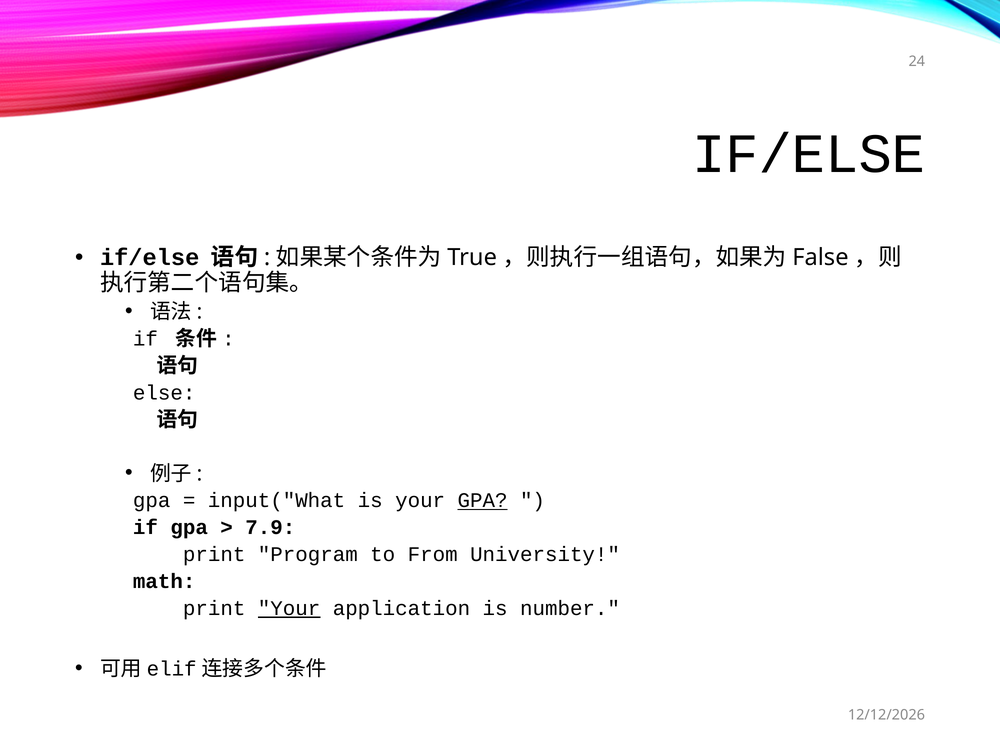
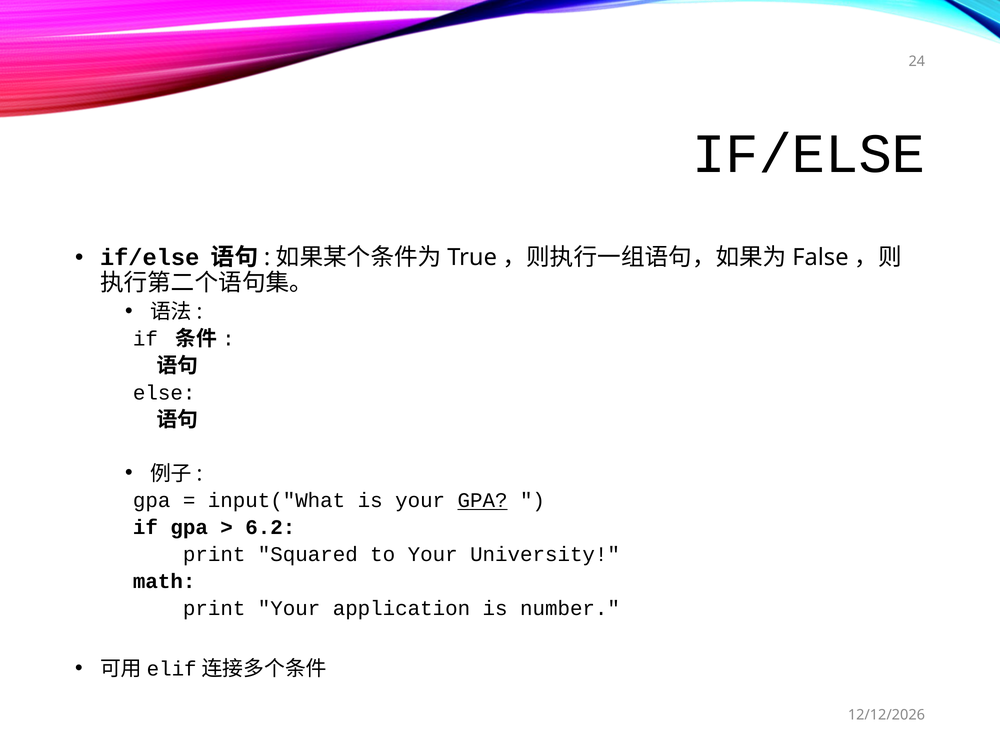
7.9: 7.9 -> 6.2
Program: Program -> Squared
to From: From -> Your
Your at (289, 608) underline: present -> none
